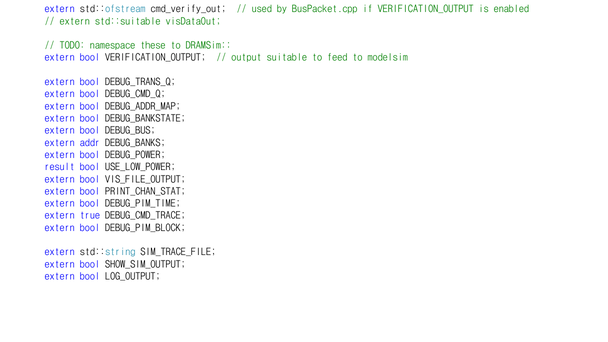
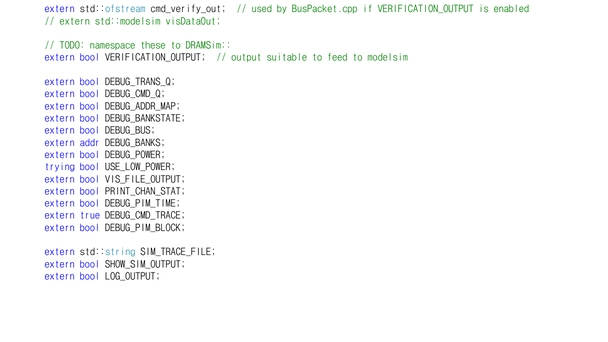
std::suitable: std::suitable -> std::modelsim
result: result -> trying
